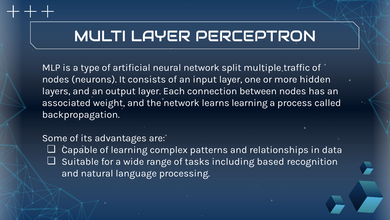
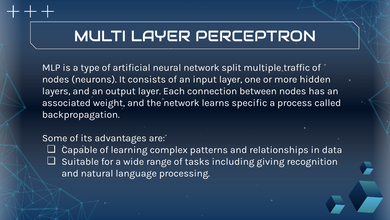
learns learning: learning -> specific
based: based -> giving
